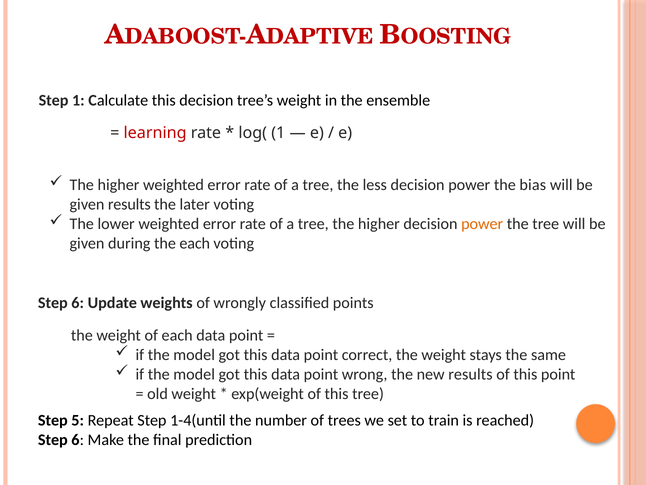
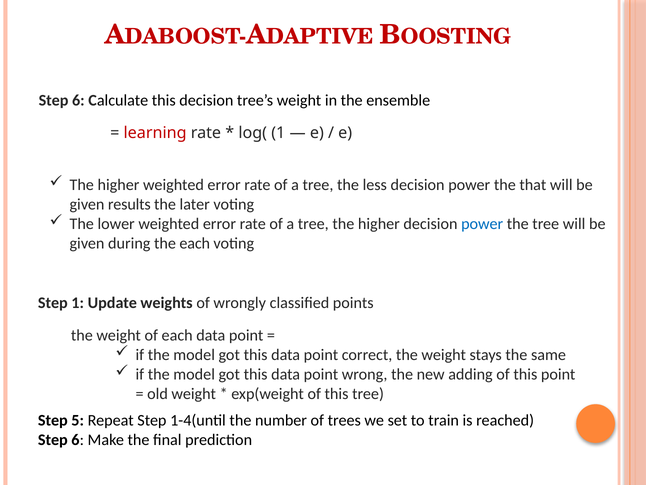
1 at (78, 100): 1 -> 6
bias: bias -> that
power at (482, 224) colour: orange -> blue
6 at (78, 302): 6 -> 1
new results: results -> adding
